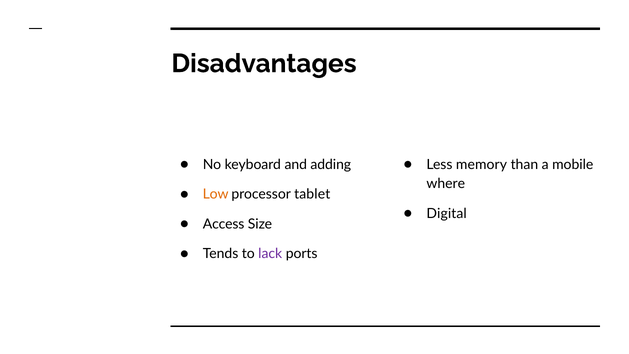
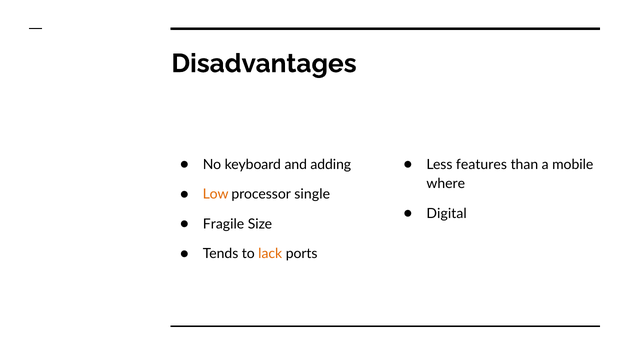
memory: memory -> features
tablet: tablet -> single
Access: Access -> Fragile
lack colour: purple -> orange
